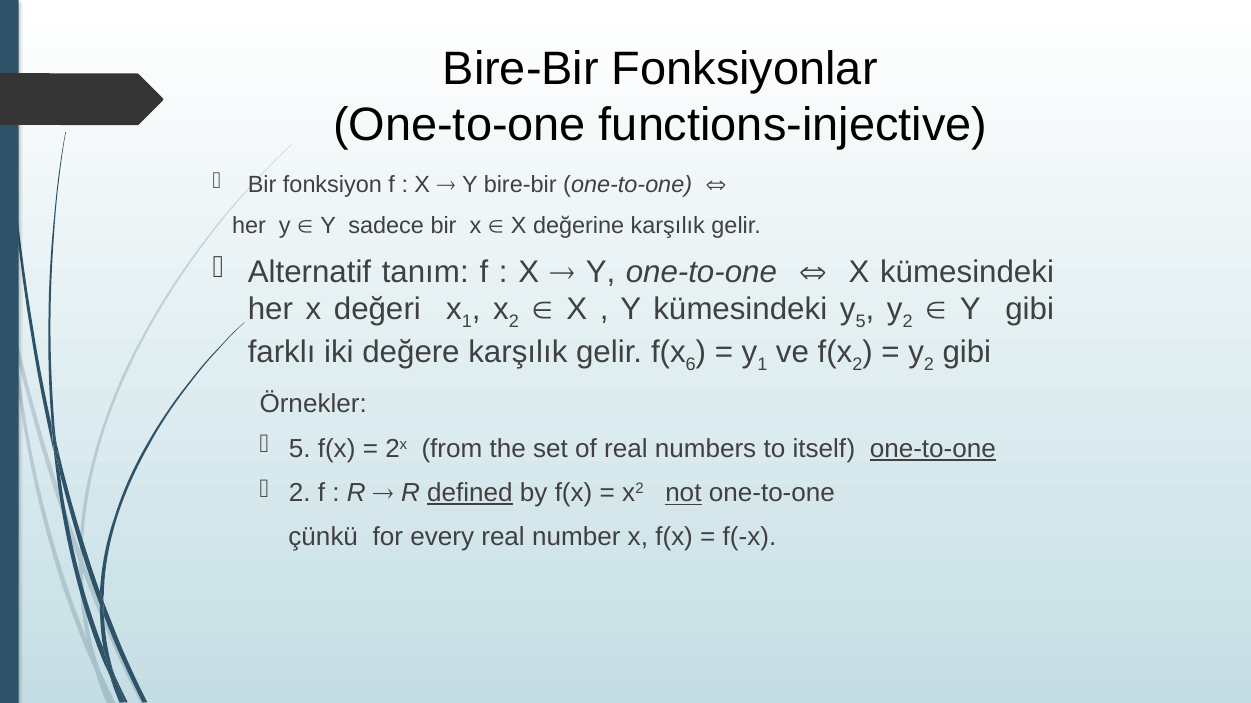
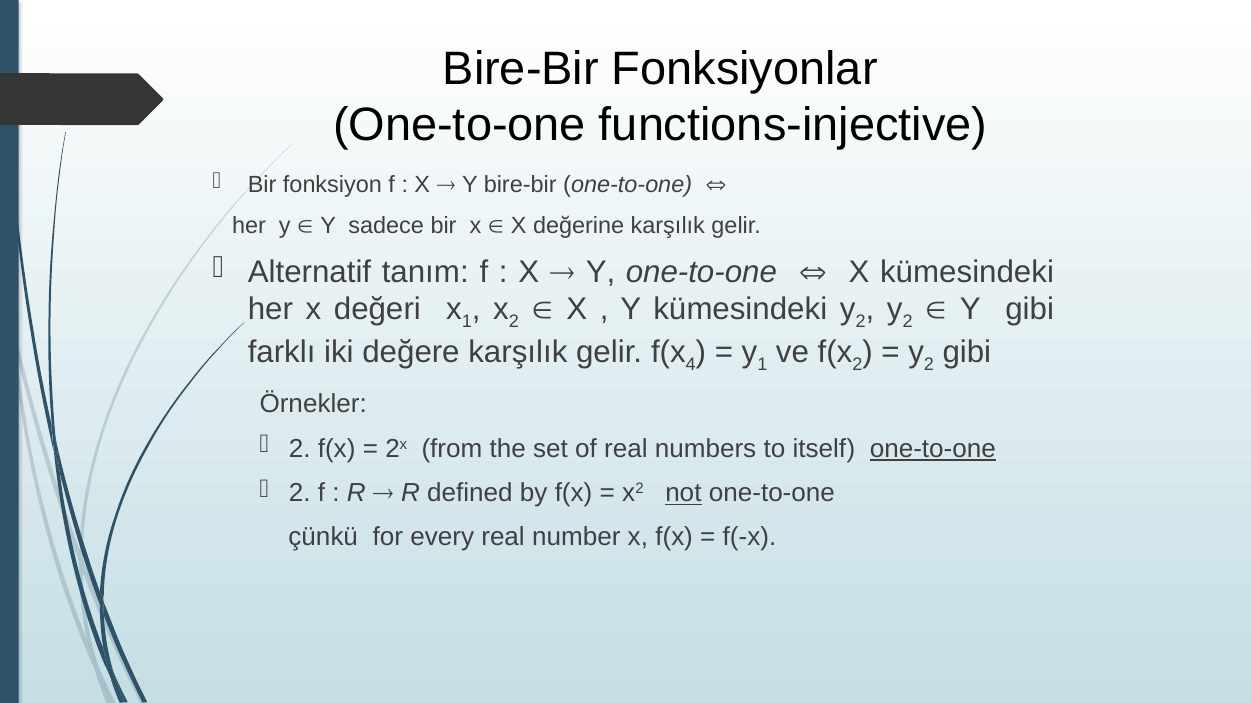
kümesindeki y 5: 5 -> 2
6: 6 -> 4
5 at (300, 449): 5 -> 2
defined underline: present -> none
